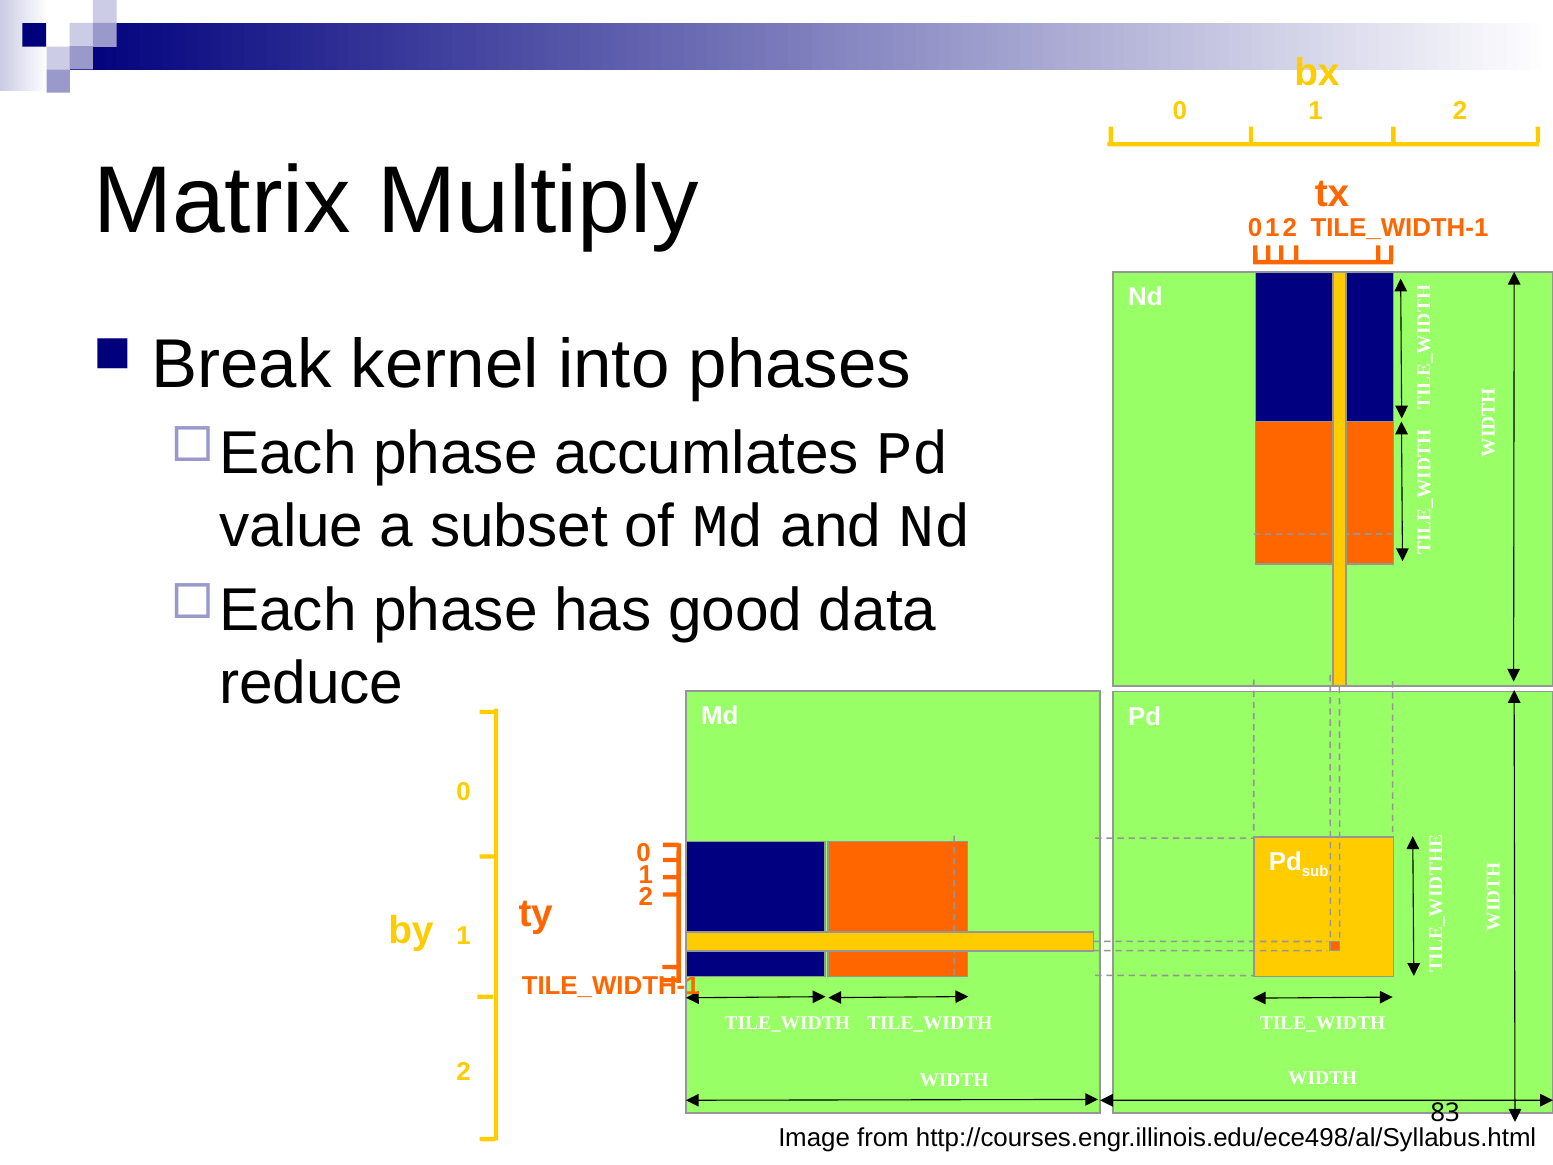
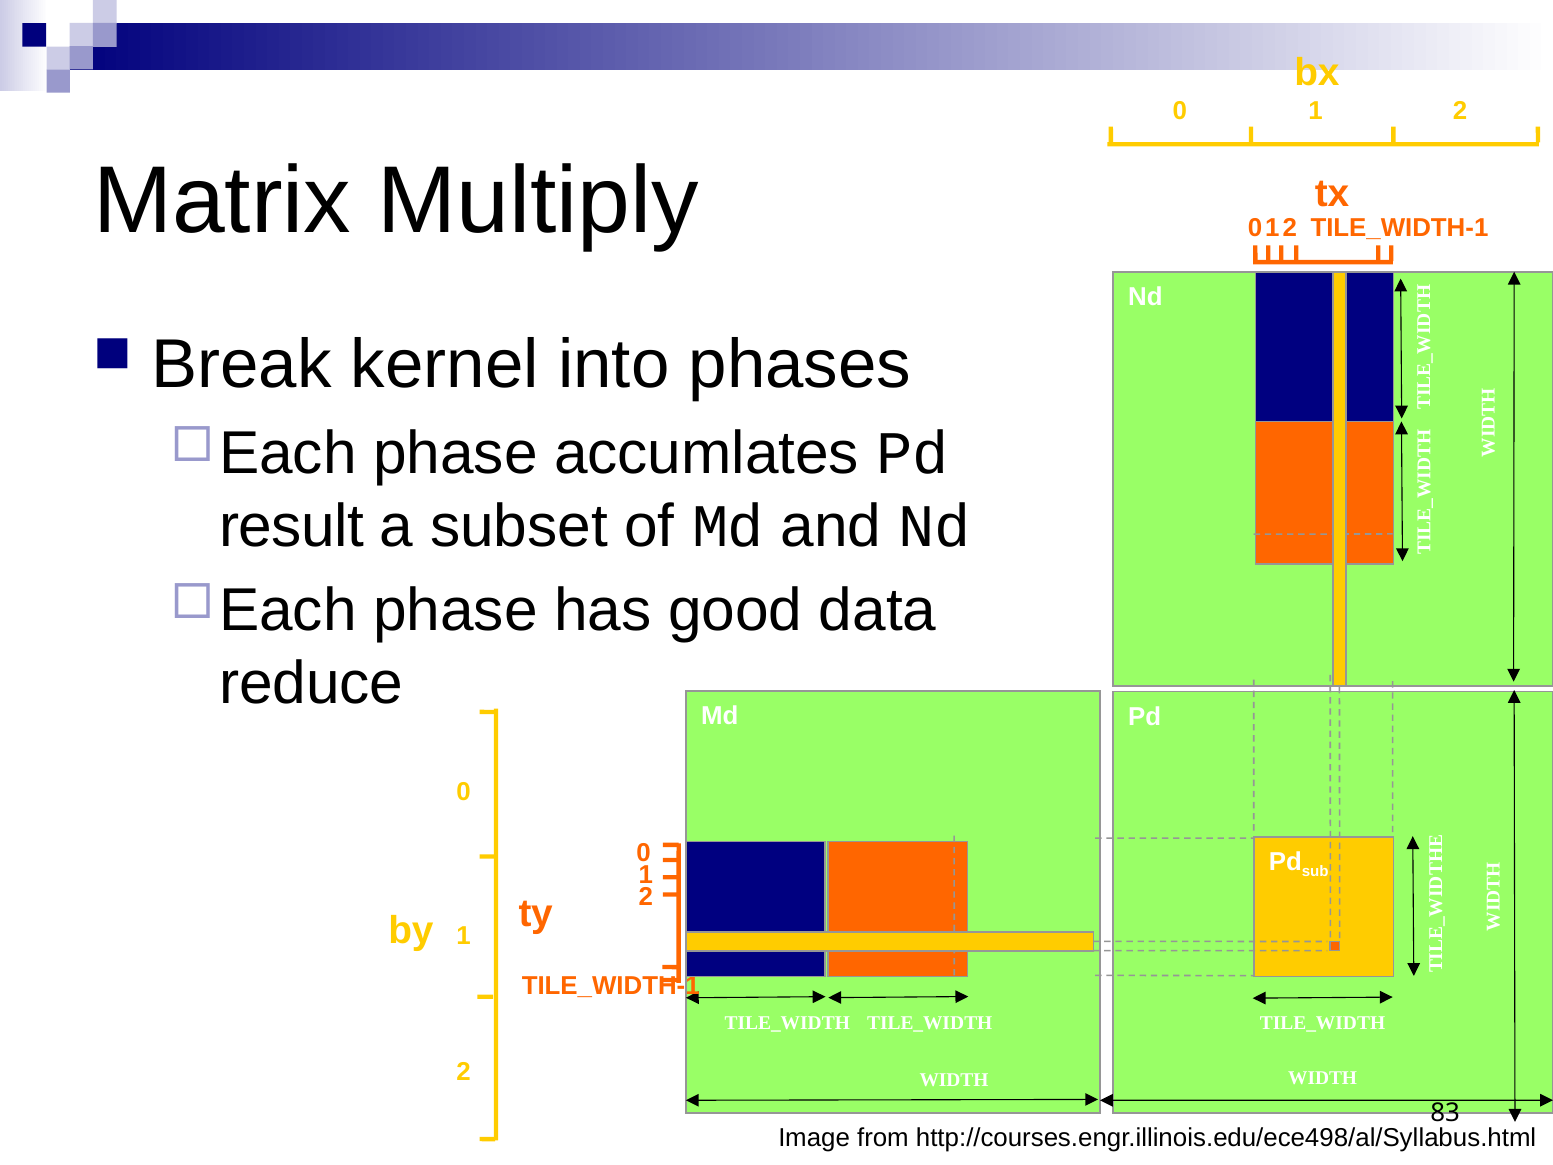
value: value -> result
